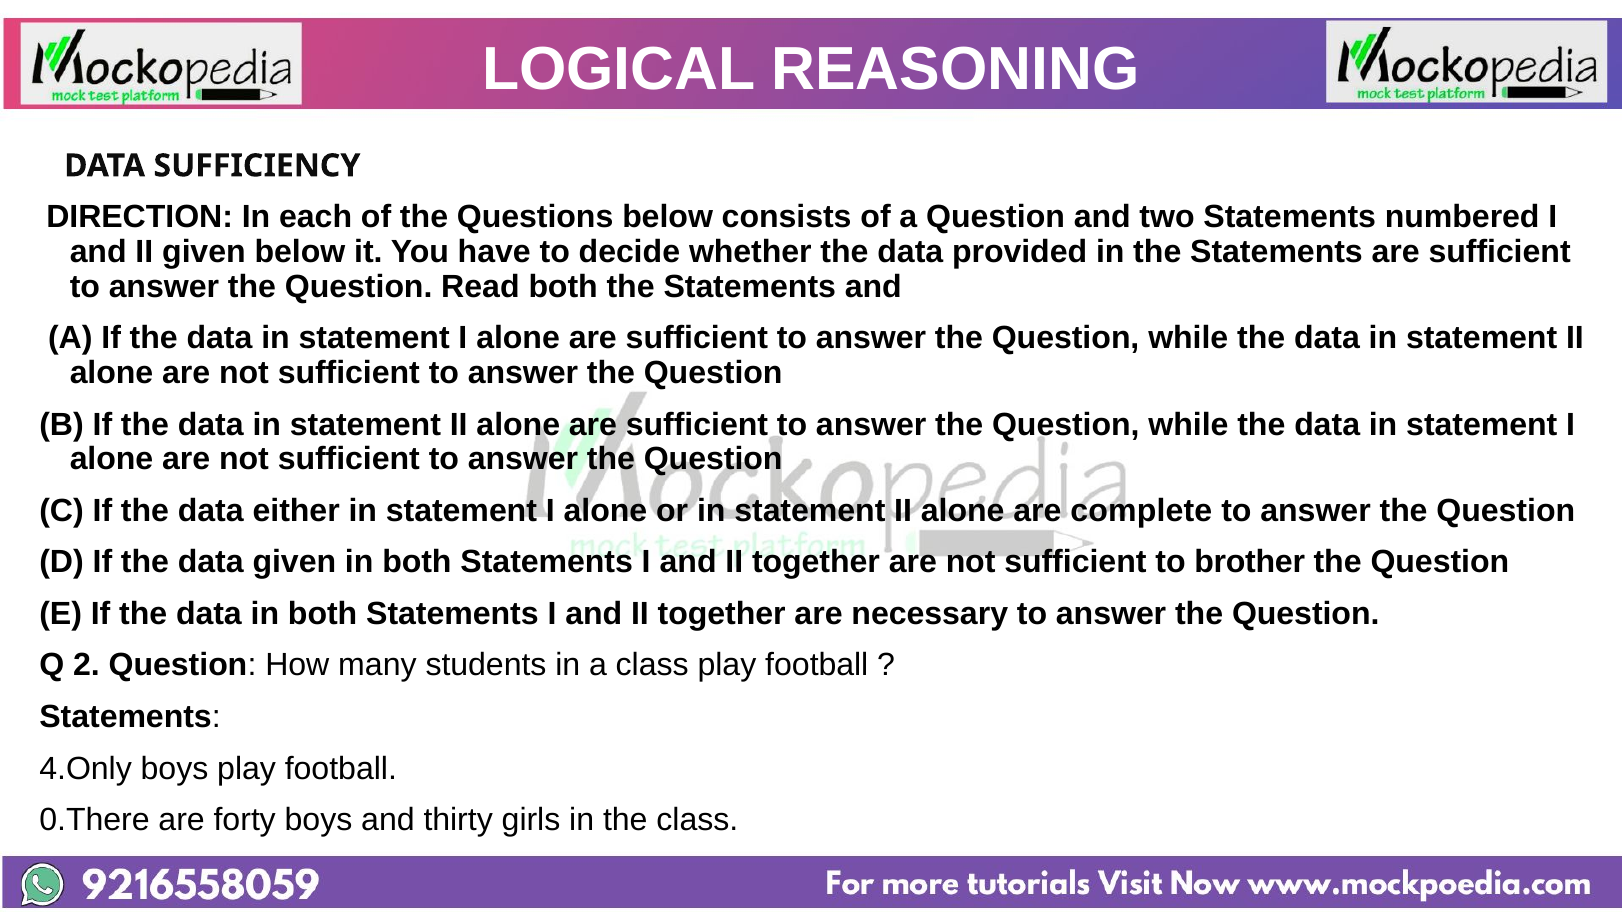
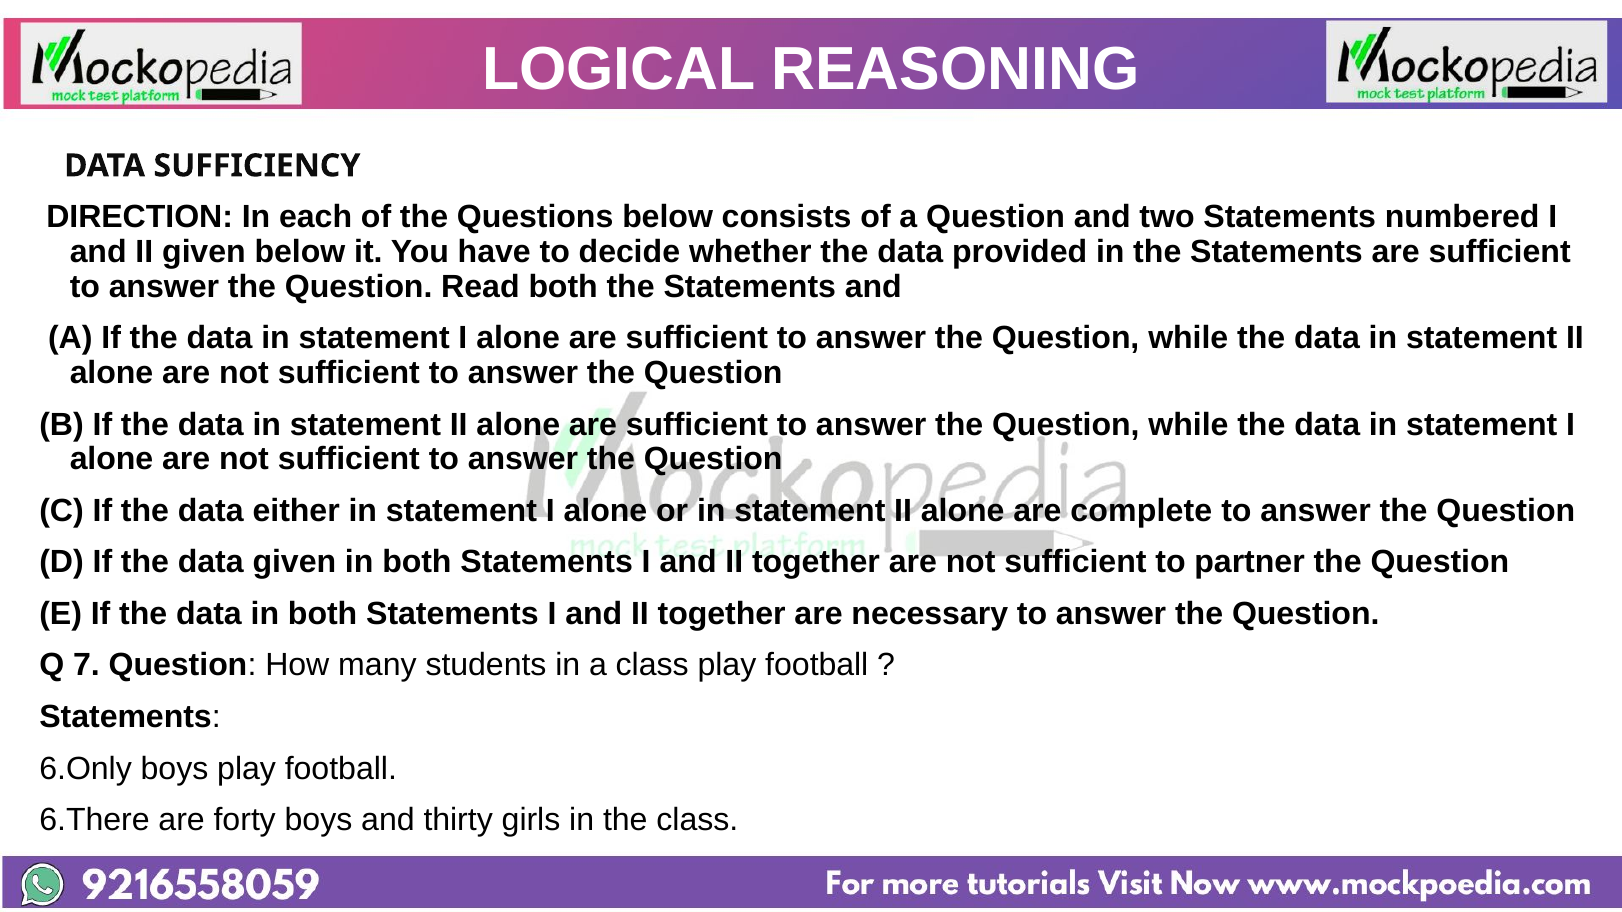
brother: brother -> partner
2: 2 -> 7
4.Only: 4.Only -> 6.Only
0.There: 0.There -> 6.There
